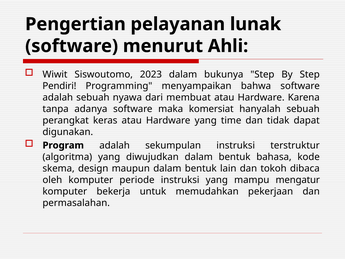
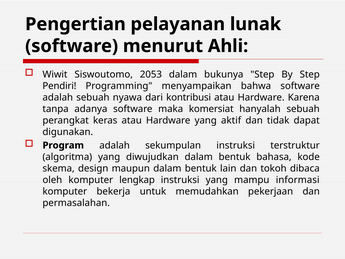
2023: 2023 -> 2053
membuat: membuat -> kontribusi
time: time -> aktif
periode: periode -> lengkap
mengatur: mengatur -> informasi
